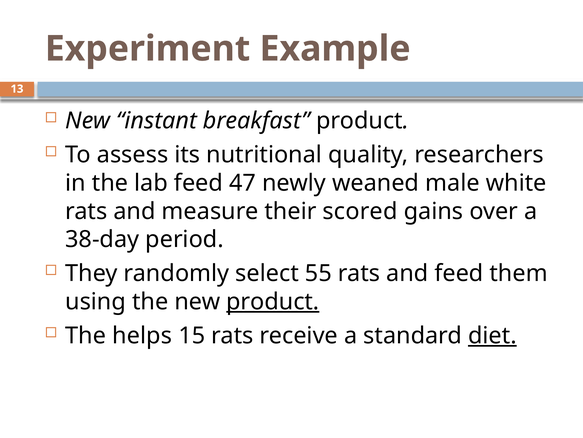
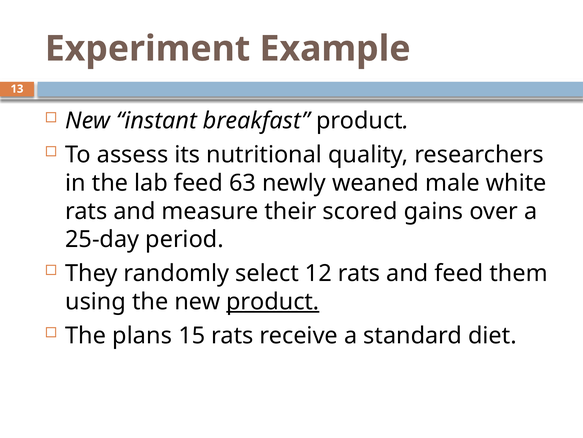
47: 47 -> 63
38‐day: 38‐day -> 25‐day
55: 55 -> 12
helps: helps -> plans
diet underline: present -> none
